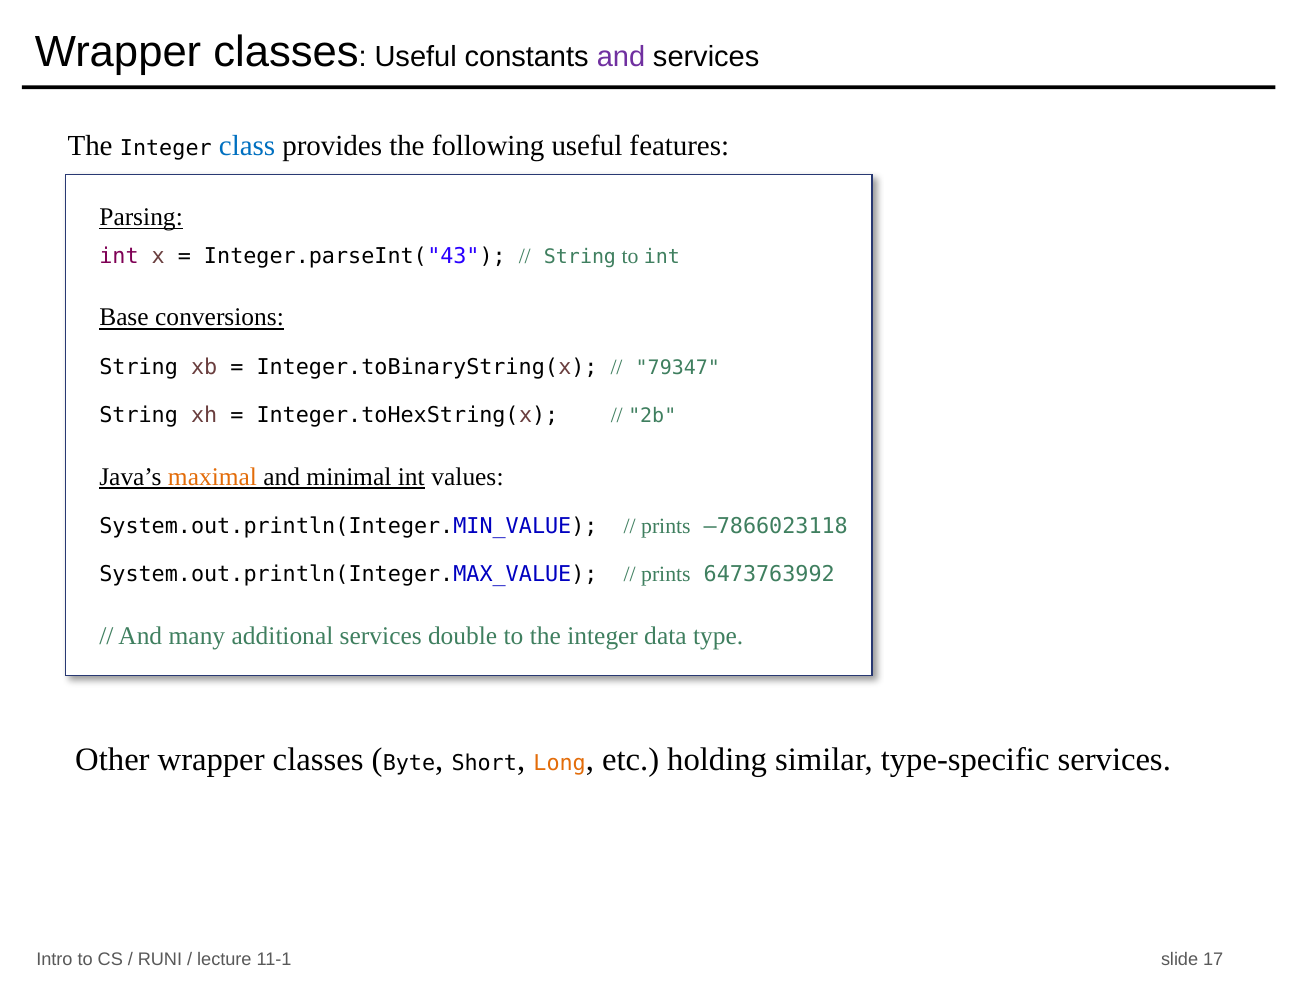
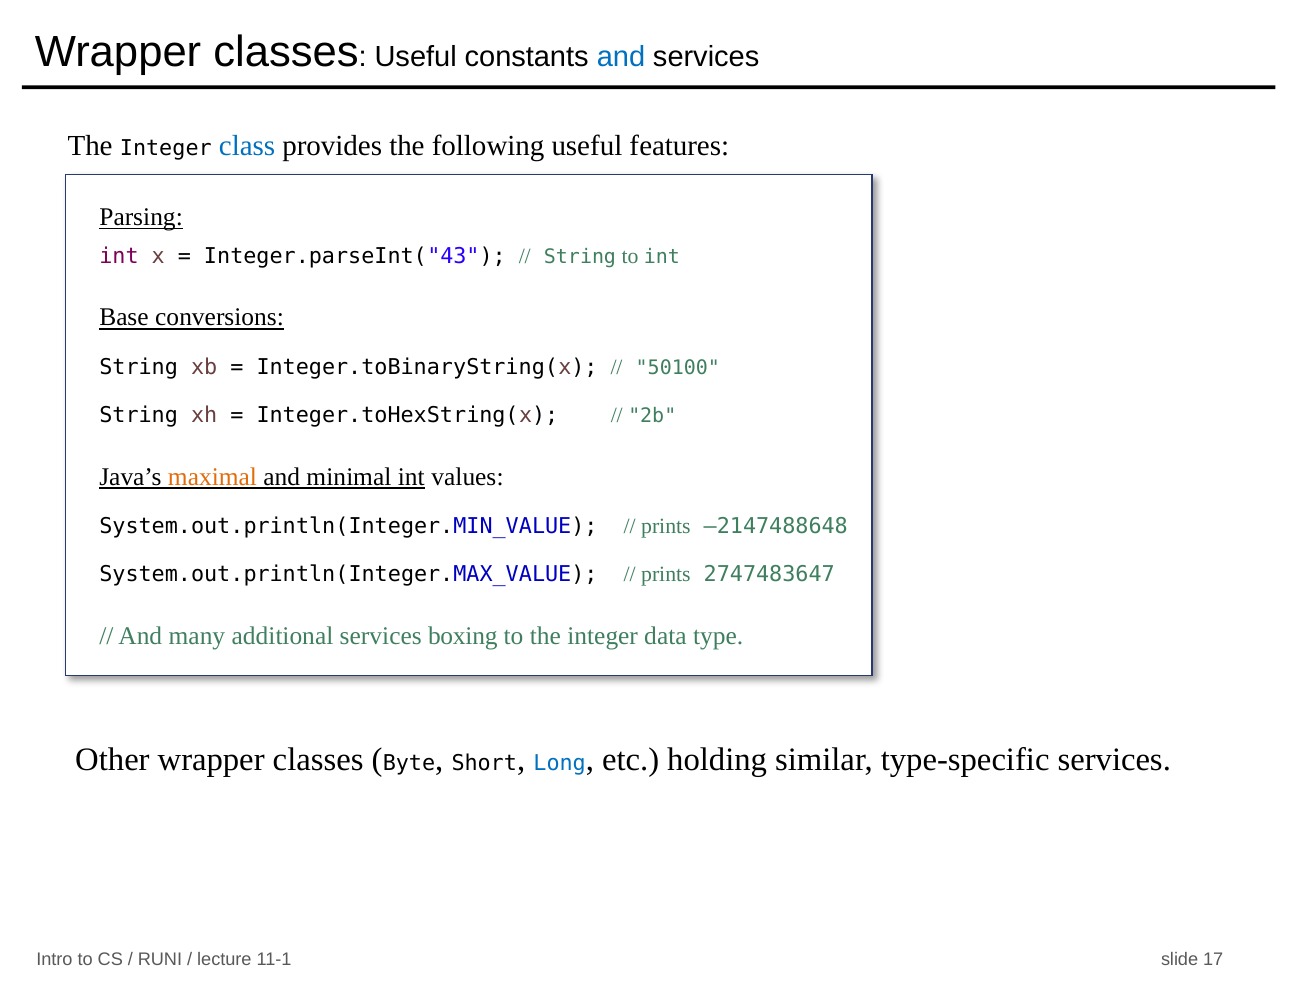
and at (621, 57) colour: purple -> blue
79347: 79347 -> 50100
–7866023118: –7866023118 -> –2147488648
6473763992: 6473763992 -> 2747483647
double: double -> boxing
Long colour: orange -> blue
